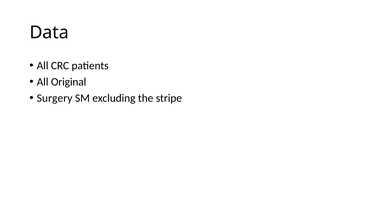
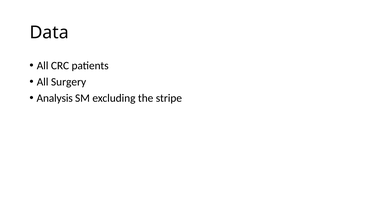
Original: Original -> Surgery
Surgery: Surgery -> Analysis
